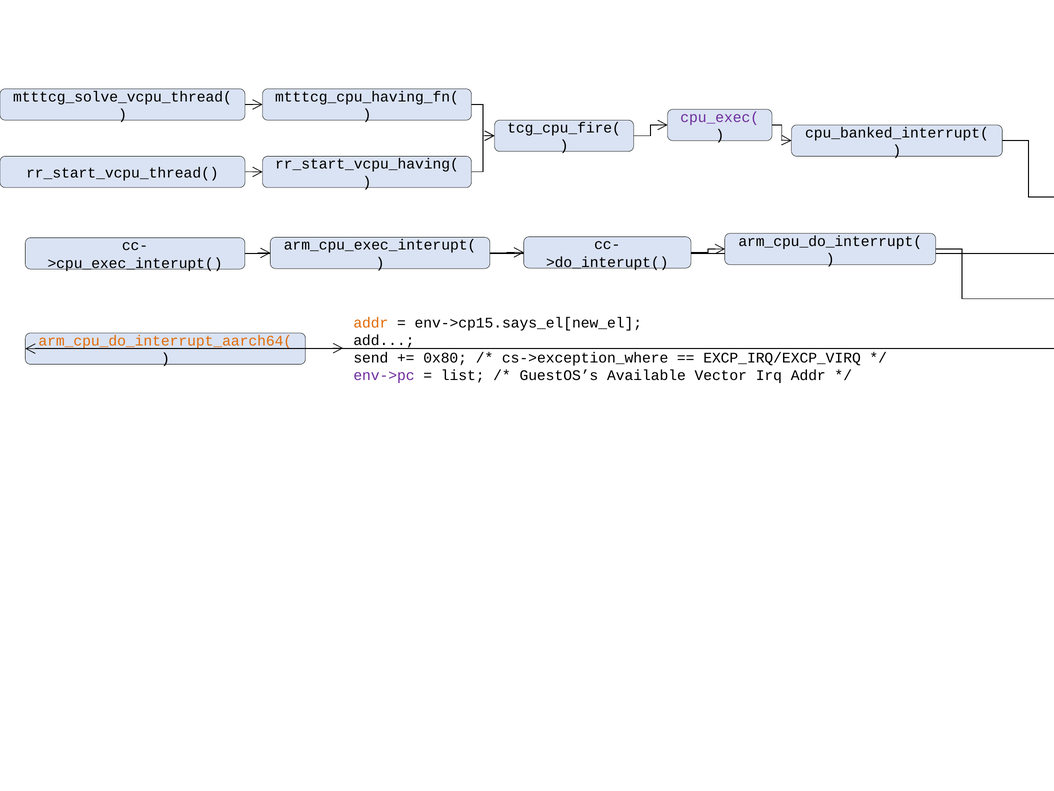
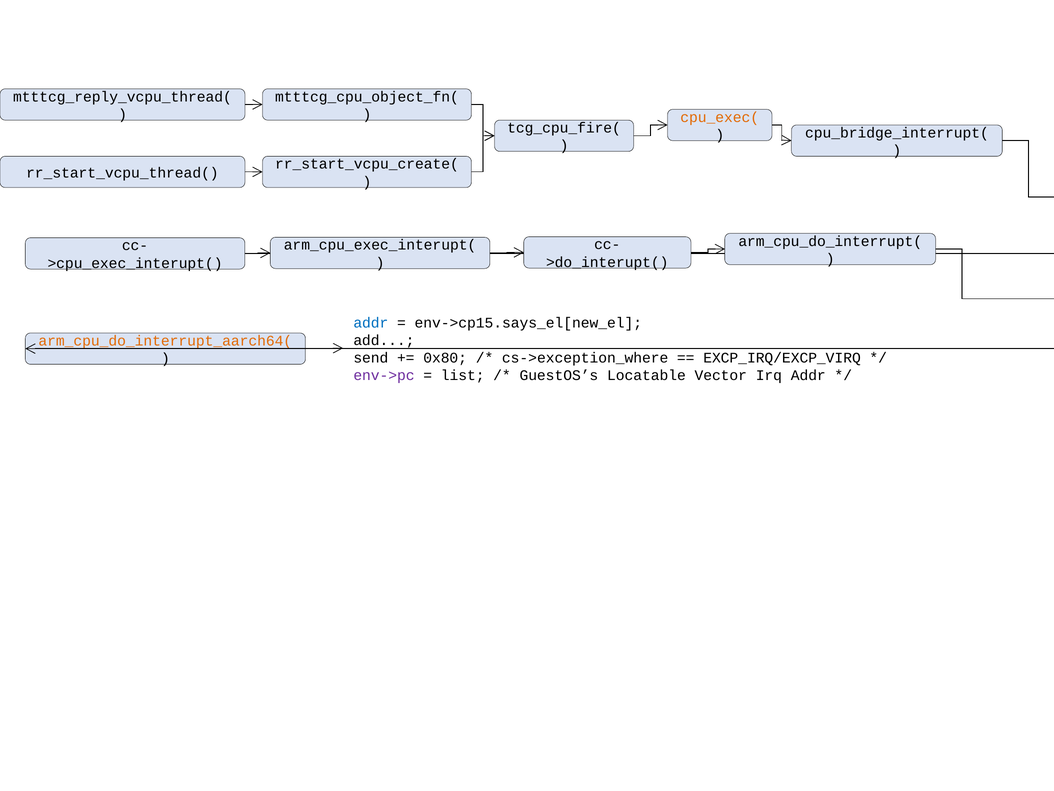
mtttcg_solve_vcpu_thread(: mtttcg_solve_vcpu_thread( -> mtttcg_reply_vcpu_thread(
mtttcg_cpu_having_fn(: mtttcg_cpu_having_fn( -> mtttcg_cpu_object_fn(
cpu_exec( colour: purple -> orange
cpu_banked_interrupt(: cpu_banked_interrupt( -> cpu_bridge_interrupt(
rr_start_vcpu_having(: rr_start_vcpu_having( -> rr_start_vcpu_create(
addr at (371, 323) colour: orange -> blue
Available: Available -> Locatable
